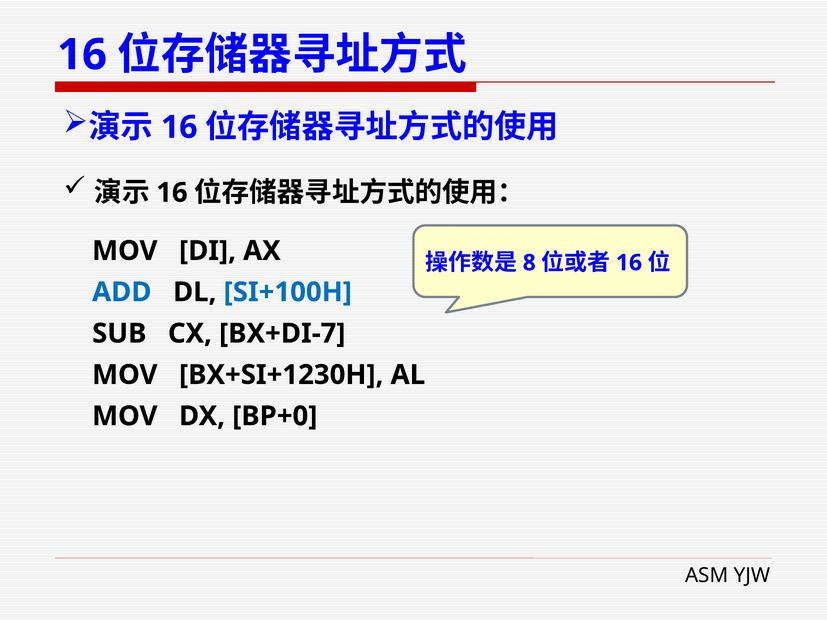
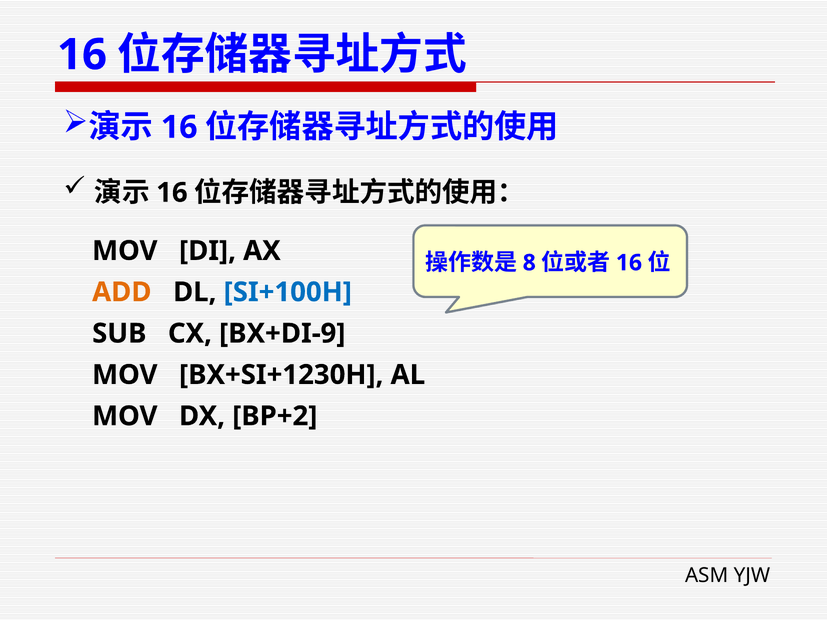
ADD colour: blue -> orange
BX+DI-7: BX+DI-7 -> BX+DI-9
BP+0: BP+0 -> BP+2
